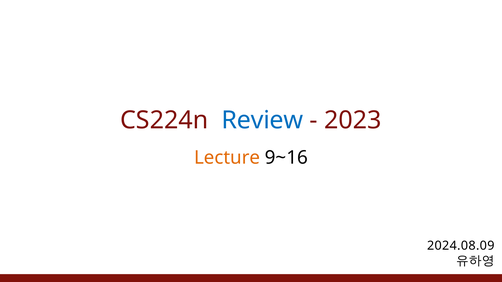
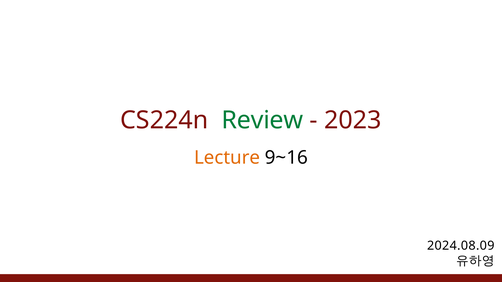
Review colour: blue -> green
